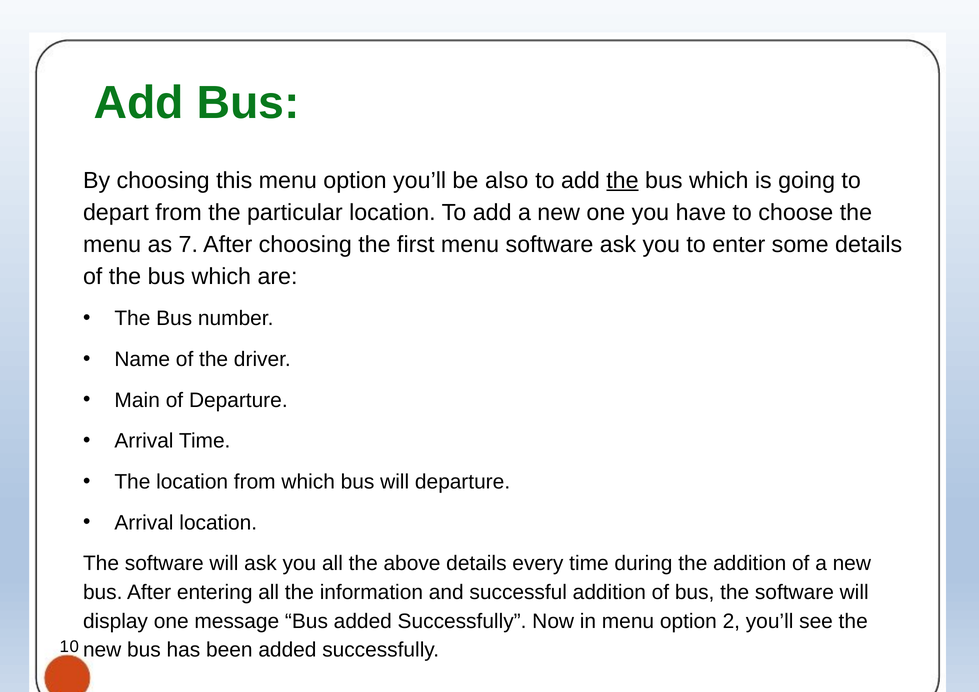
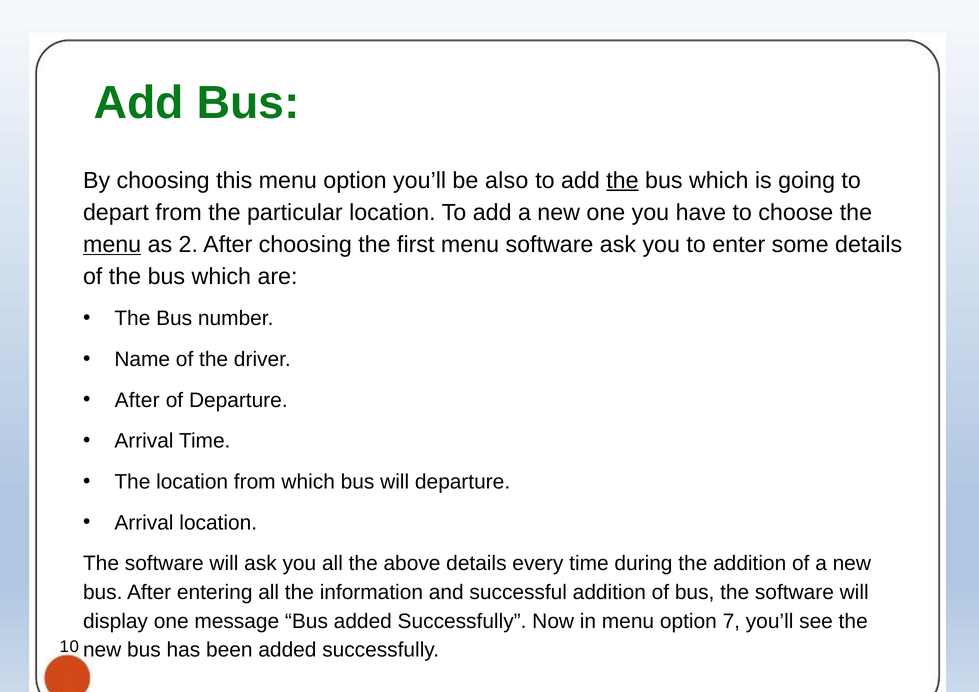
menu at (112, 245) underline: none -> present
7: 7 -> 2
Main at (137, 400): Main -> After
2: 2 -> 7
